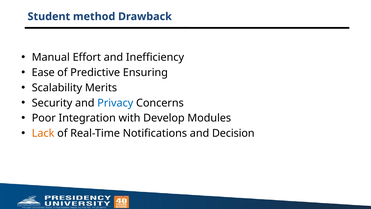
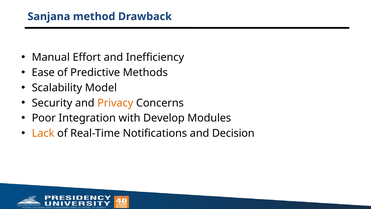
Student: Student -> Sanjana
Ensuring: Ensuring -> Methods
Merits: Merits -> Model
Privacy colour: blue -> orange
